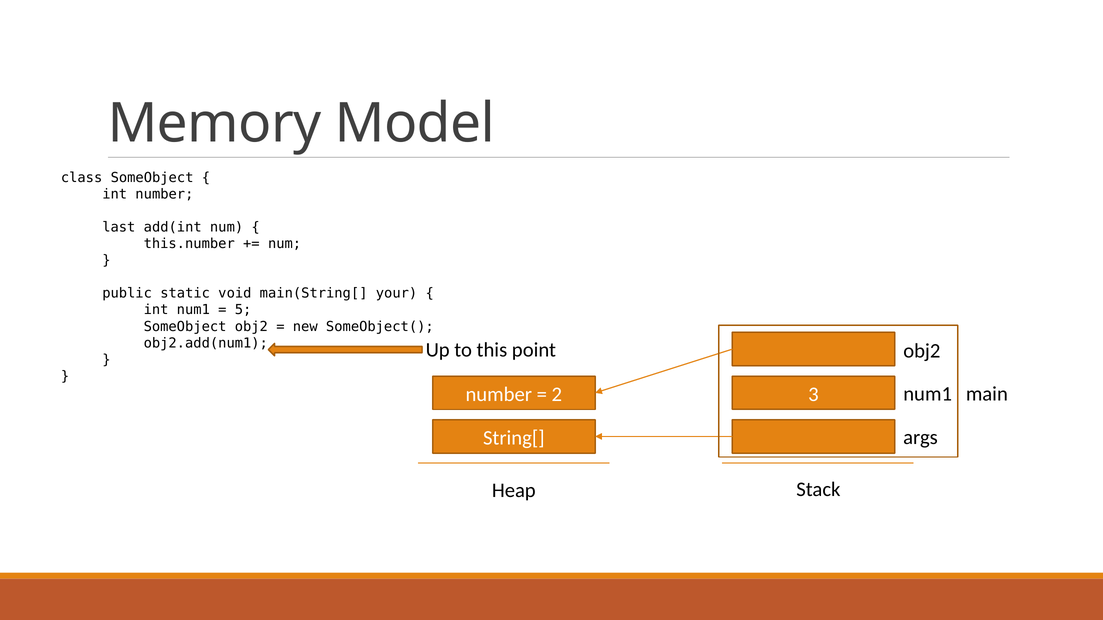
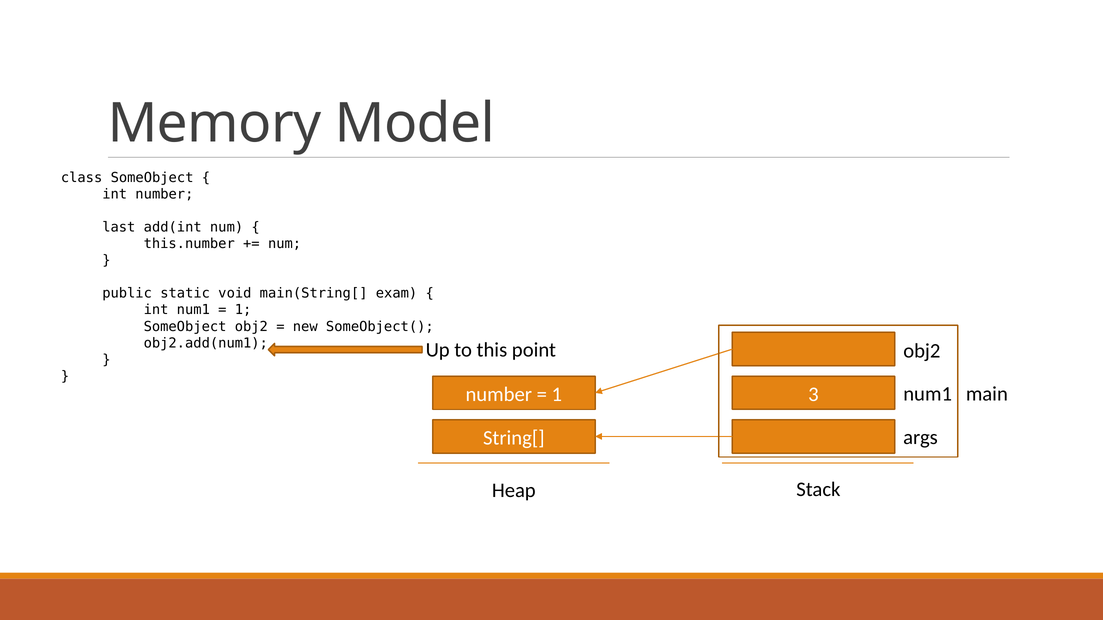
your: your -> exam
5 at (243, 310): 5 -> 1
2 at (557, 395): 2 -> 1
